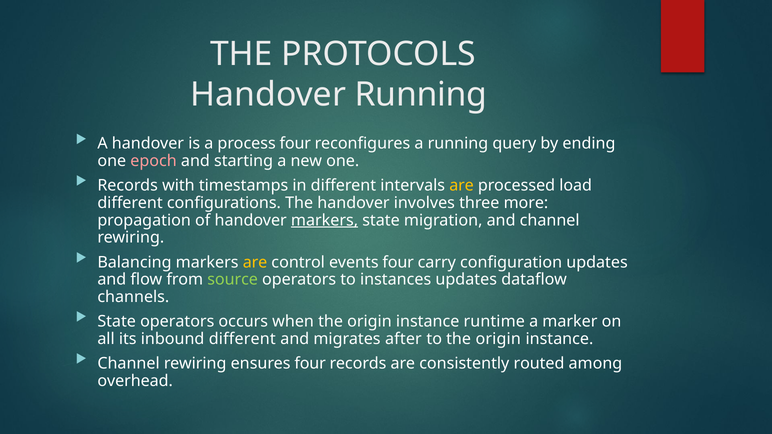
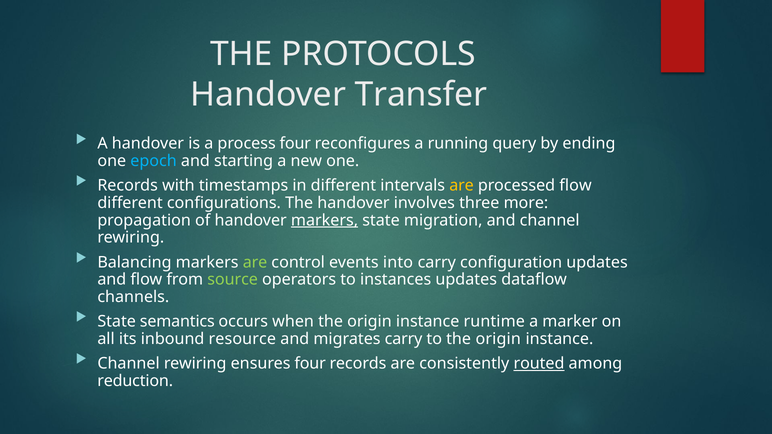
Handover Running: Running -> Transfer
epoch colour: pink -> light blue
processed load: load -> flow
are at (255, 262) colour: yellow -> light green
events four: four -> into
State operators: operators -> semantics
inbound different: different -> resource
migrates after: after -> carry
routed underline: none -> present
overhead: overhead -> reduction
